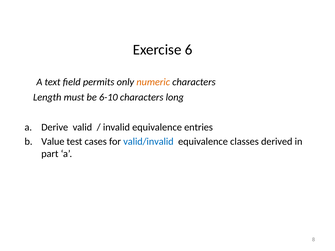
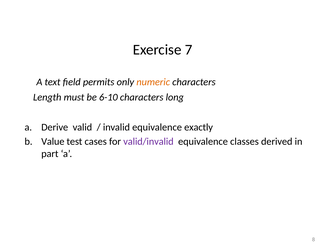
6: 6 -> 7
entries: entries -> exactly
valid/invalid colour: blue -> purple
